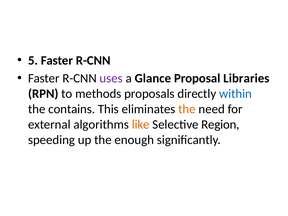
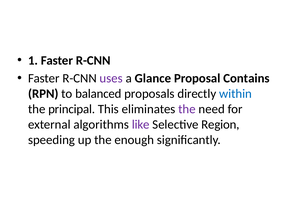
5: 5 -> 1
Libraries: Libraries -> Contains
methods: methods -> balanced
contains: contains -> principal
the at (187, 109) colour: orange -> purple
like colour: orange -> purple
